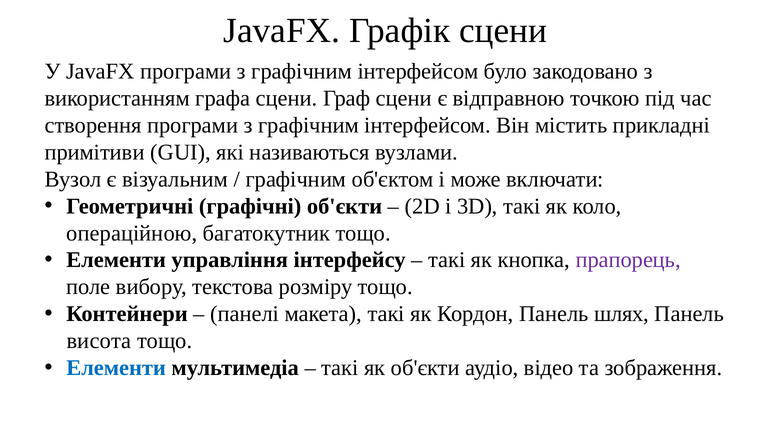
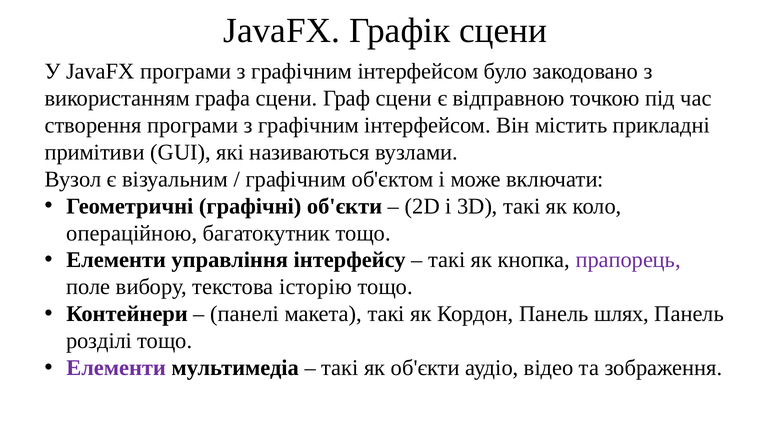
розміру: розміру -> історію
висота: висота -> розділі
Елементи at (116, 368) colour: blue -> purple
